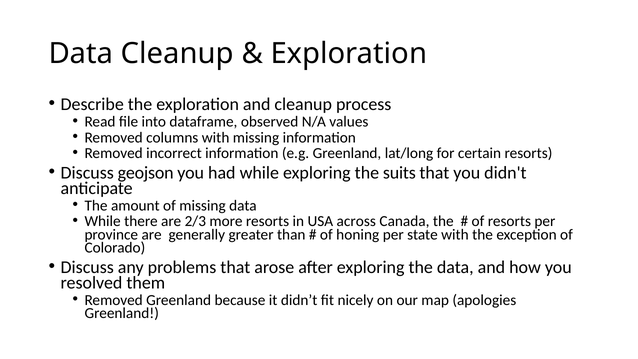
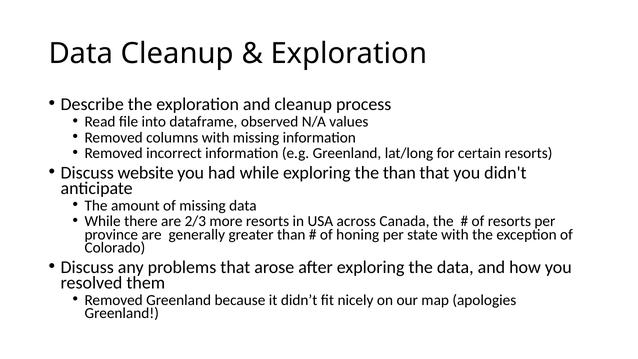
geojson: geojson -> website
the suits: suits -> than
